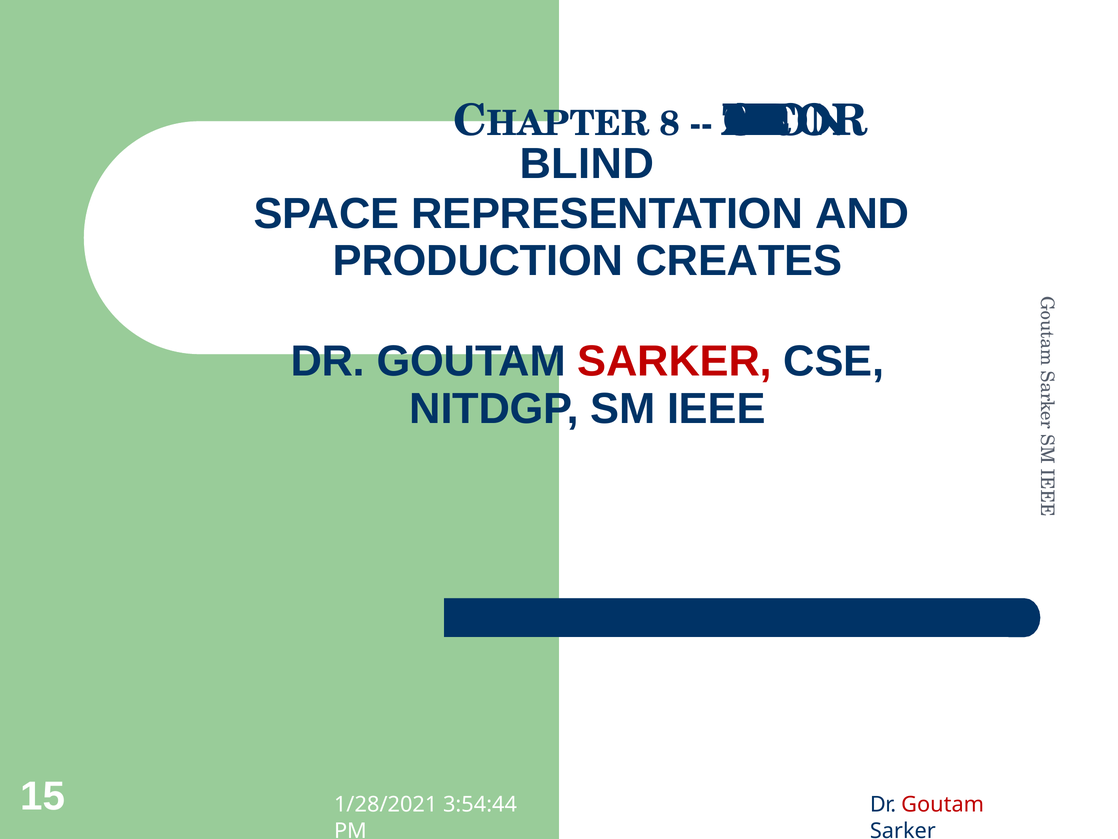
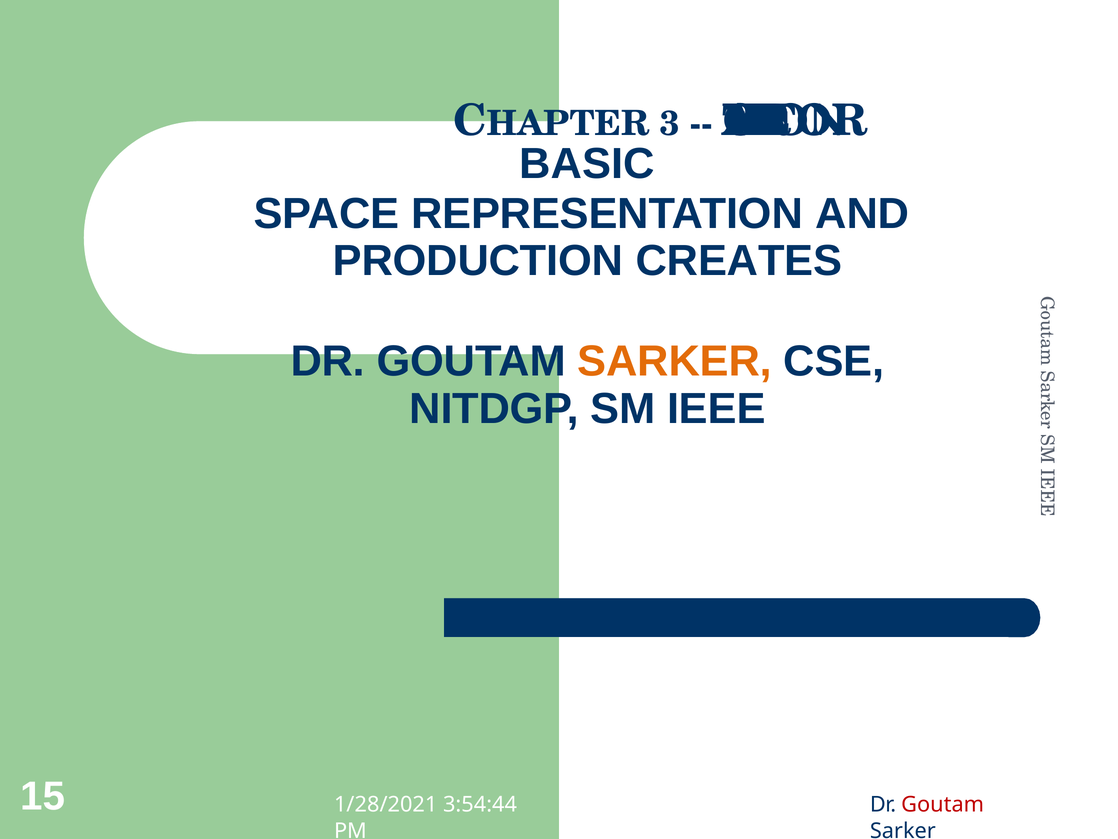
8: 8 -> 3
BLIND: BLIND -> BASIC
SARKER at (675, 361) colour: red -> orange
